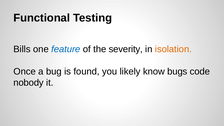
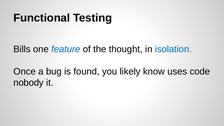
severity: severity -> thought
isolation colour: orange -> blue
bugs: bugs -> uses
